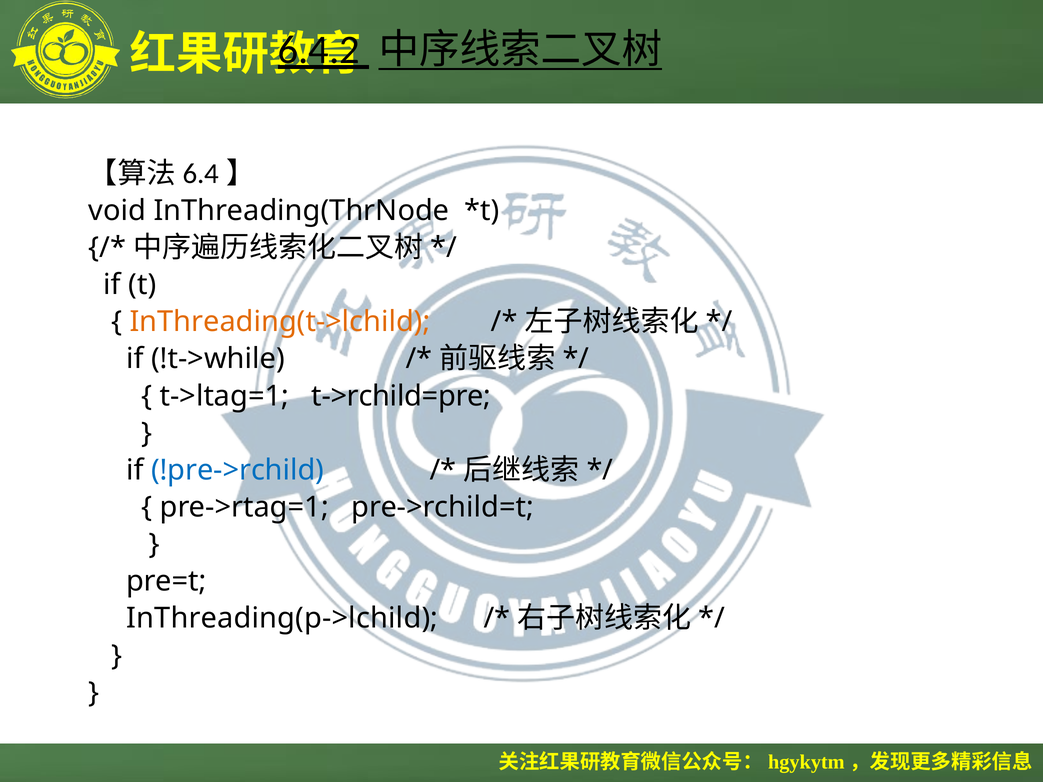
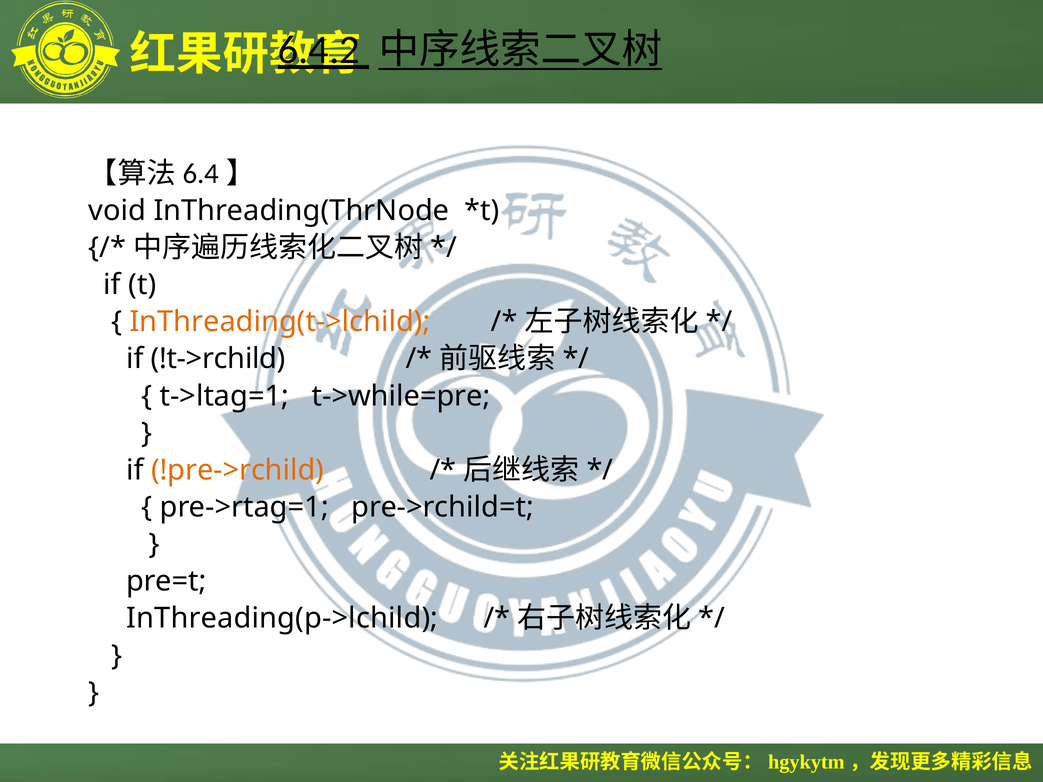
!t->while: !t->while -> !t->rchild
t->rchild=pre: t->rchild=pre -> t->while=pre
!pre->rchild colour: blue -> orange
